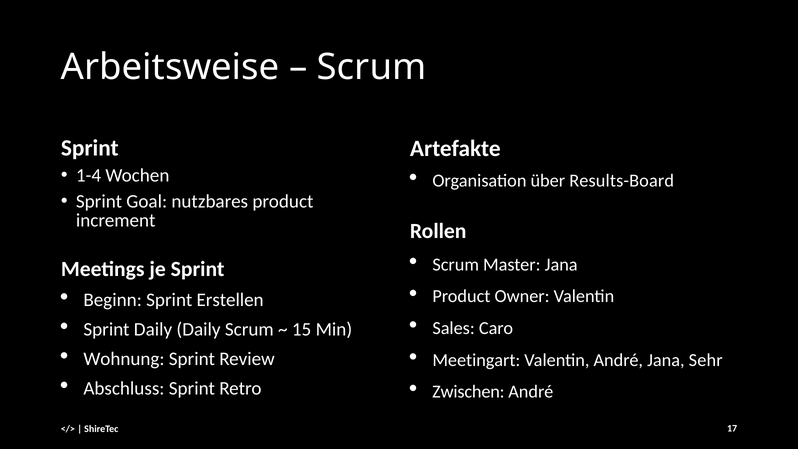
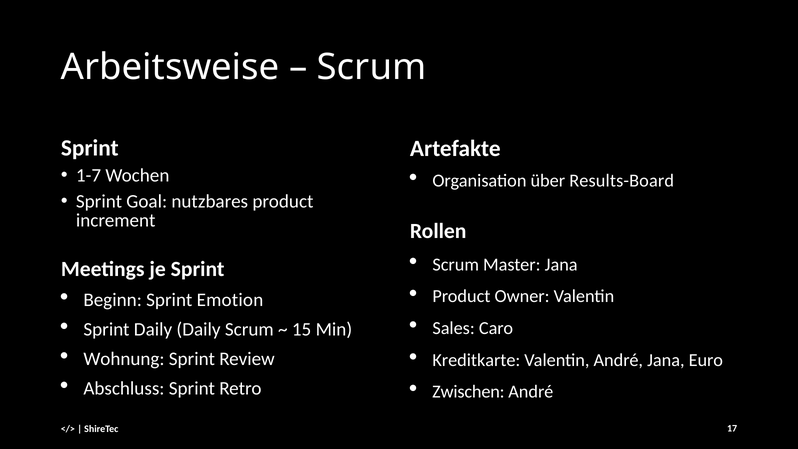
1-4: 1-4 -> 1-7
Erstellen: Erstellen -> Emotion
Meetingart: Meetingart -> Kreditkarte
Sehr: Sehr -> Euro
